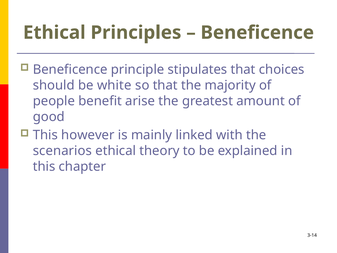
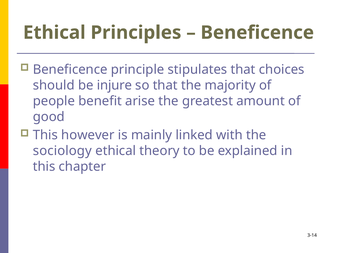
white: white -> injure
scenarios: scenarios -> sociology
